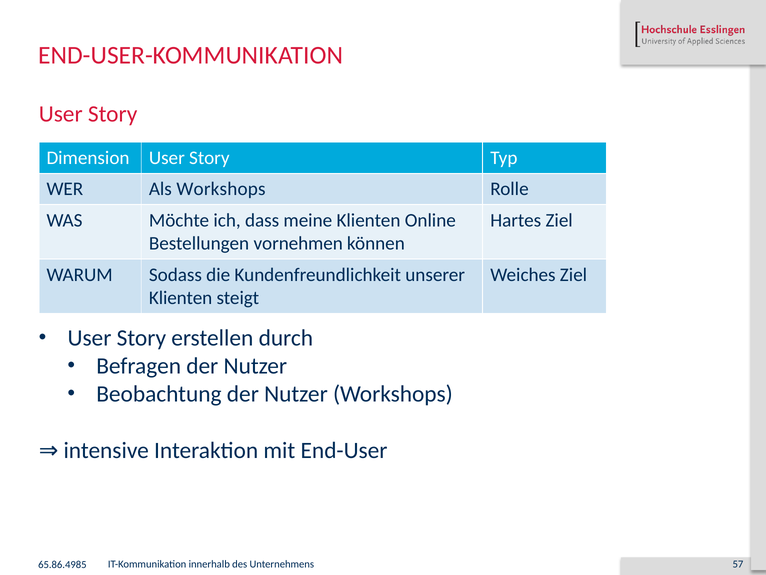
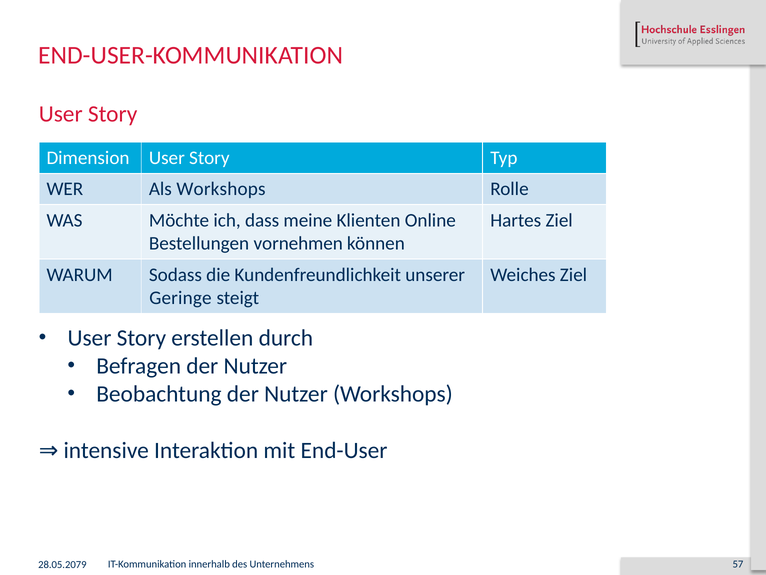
Klienten at (181, 298): Klienten -> Geringe
65.86.4985: 65.86.4985 -> 28.05.2079
